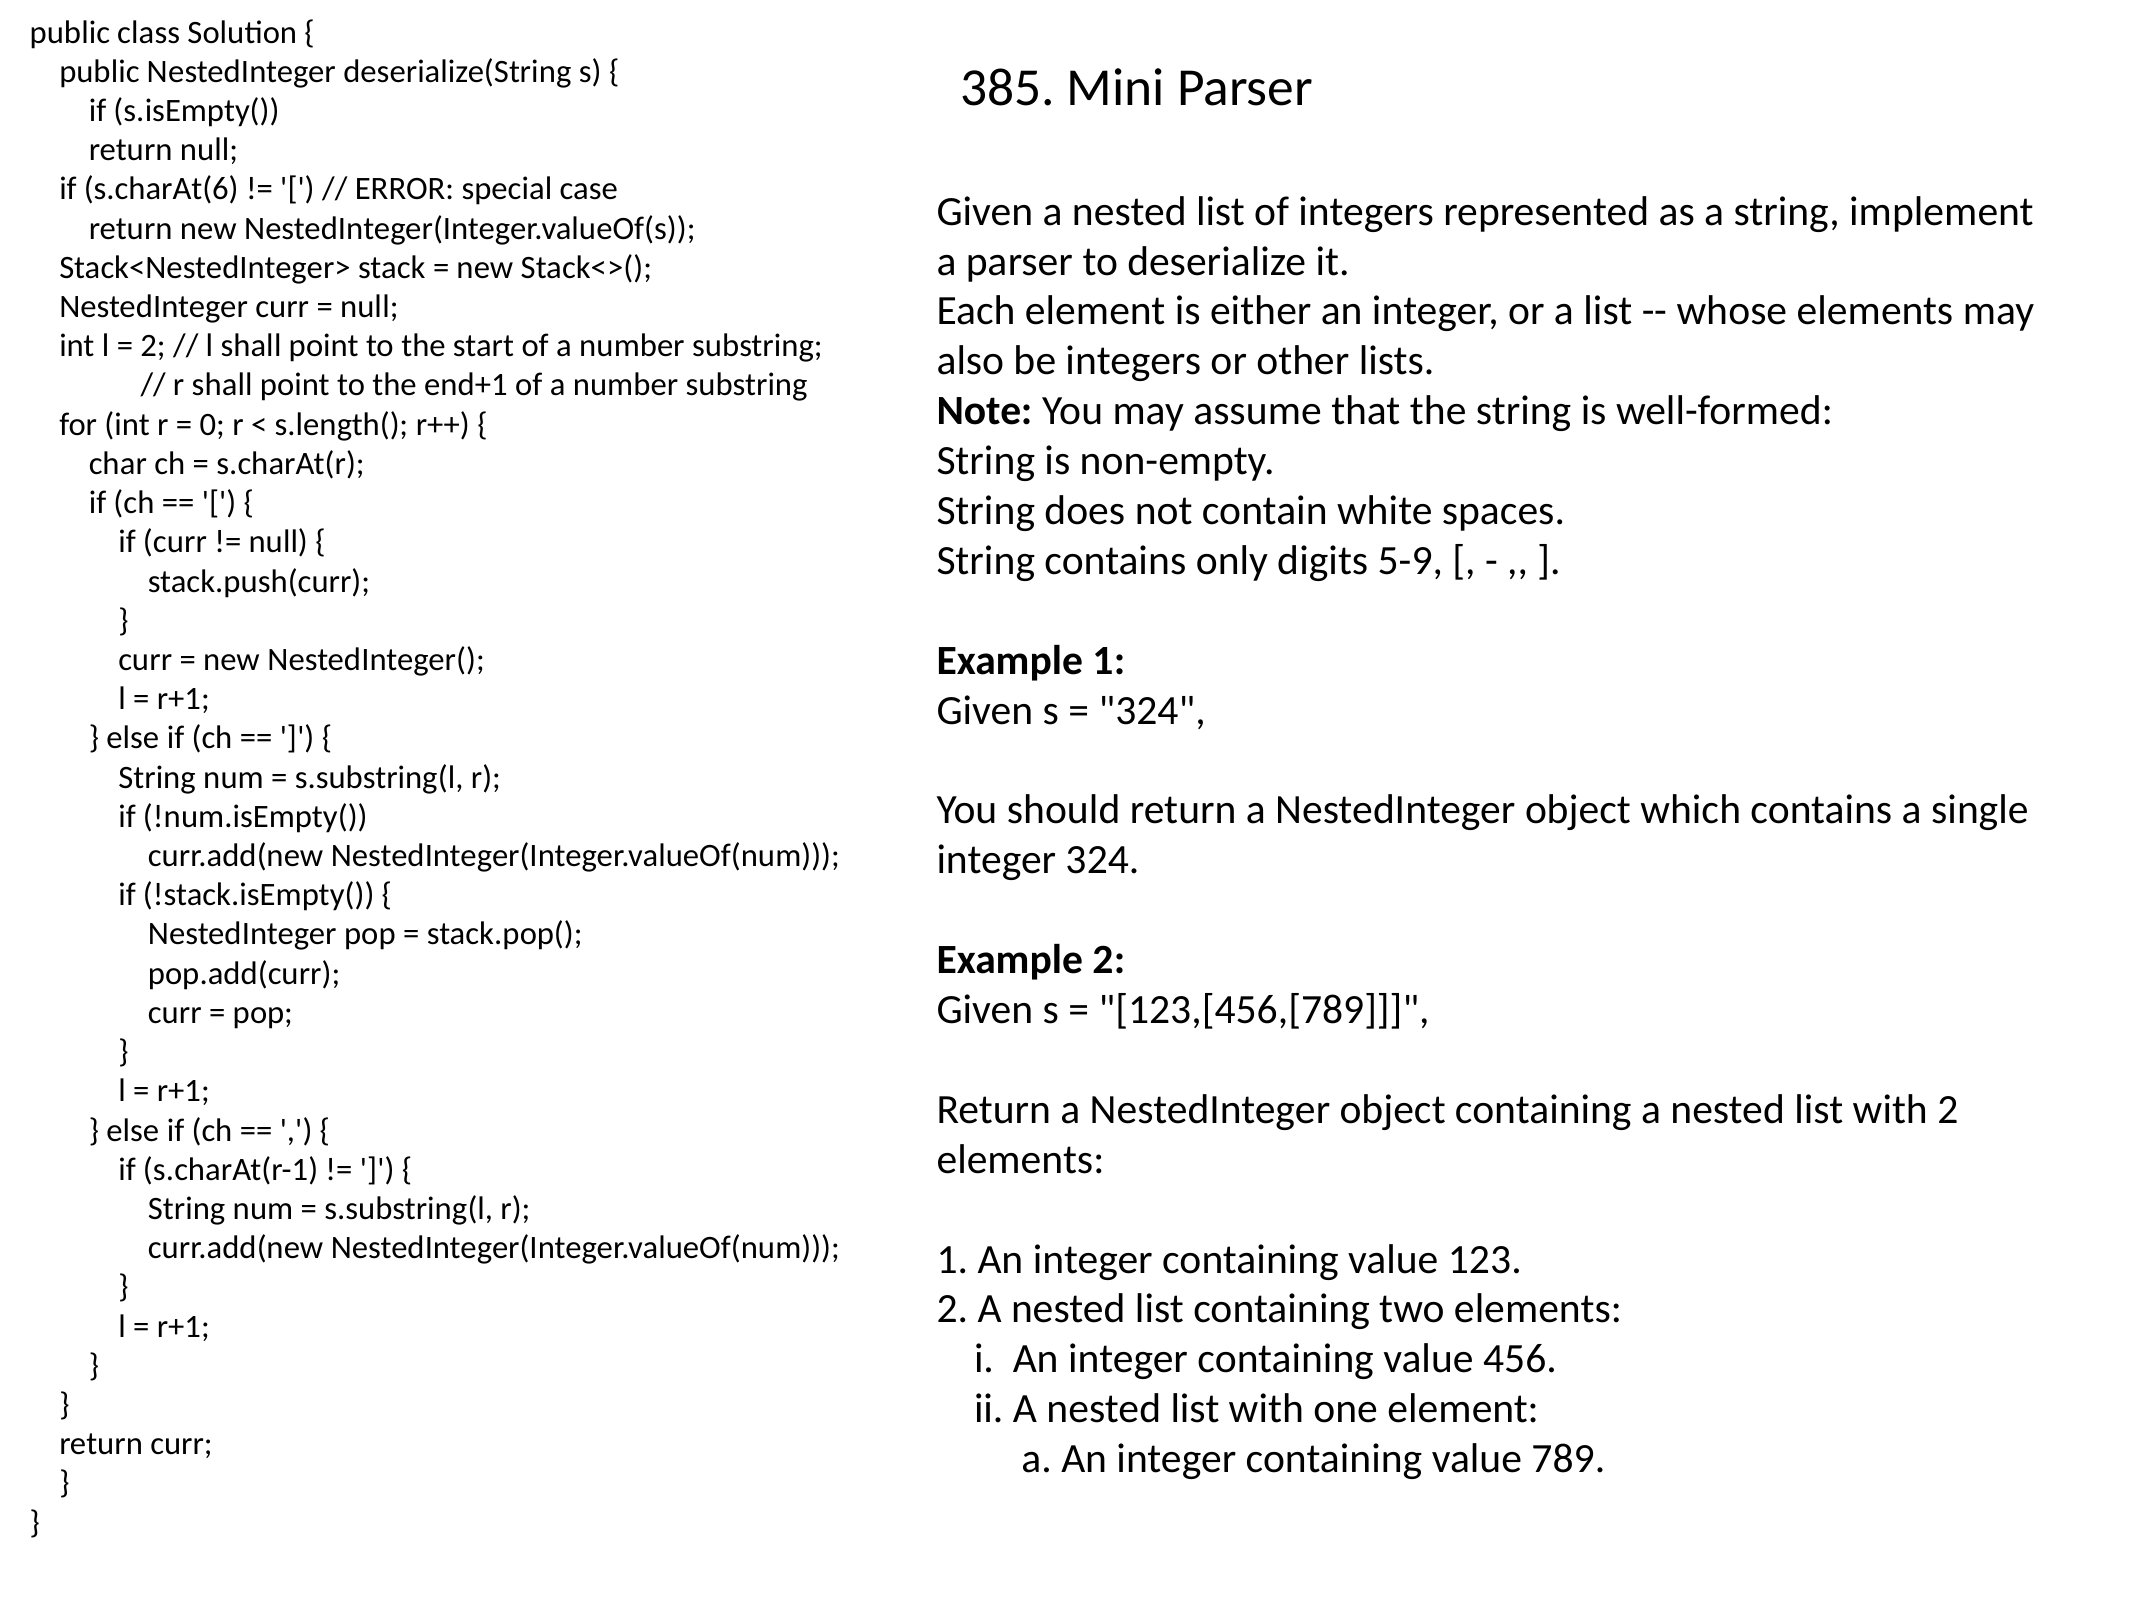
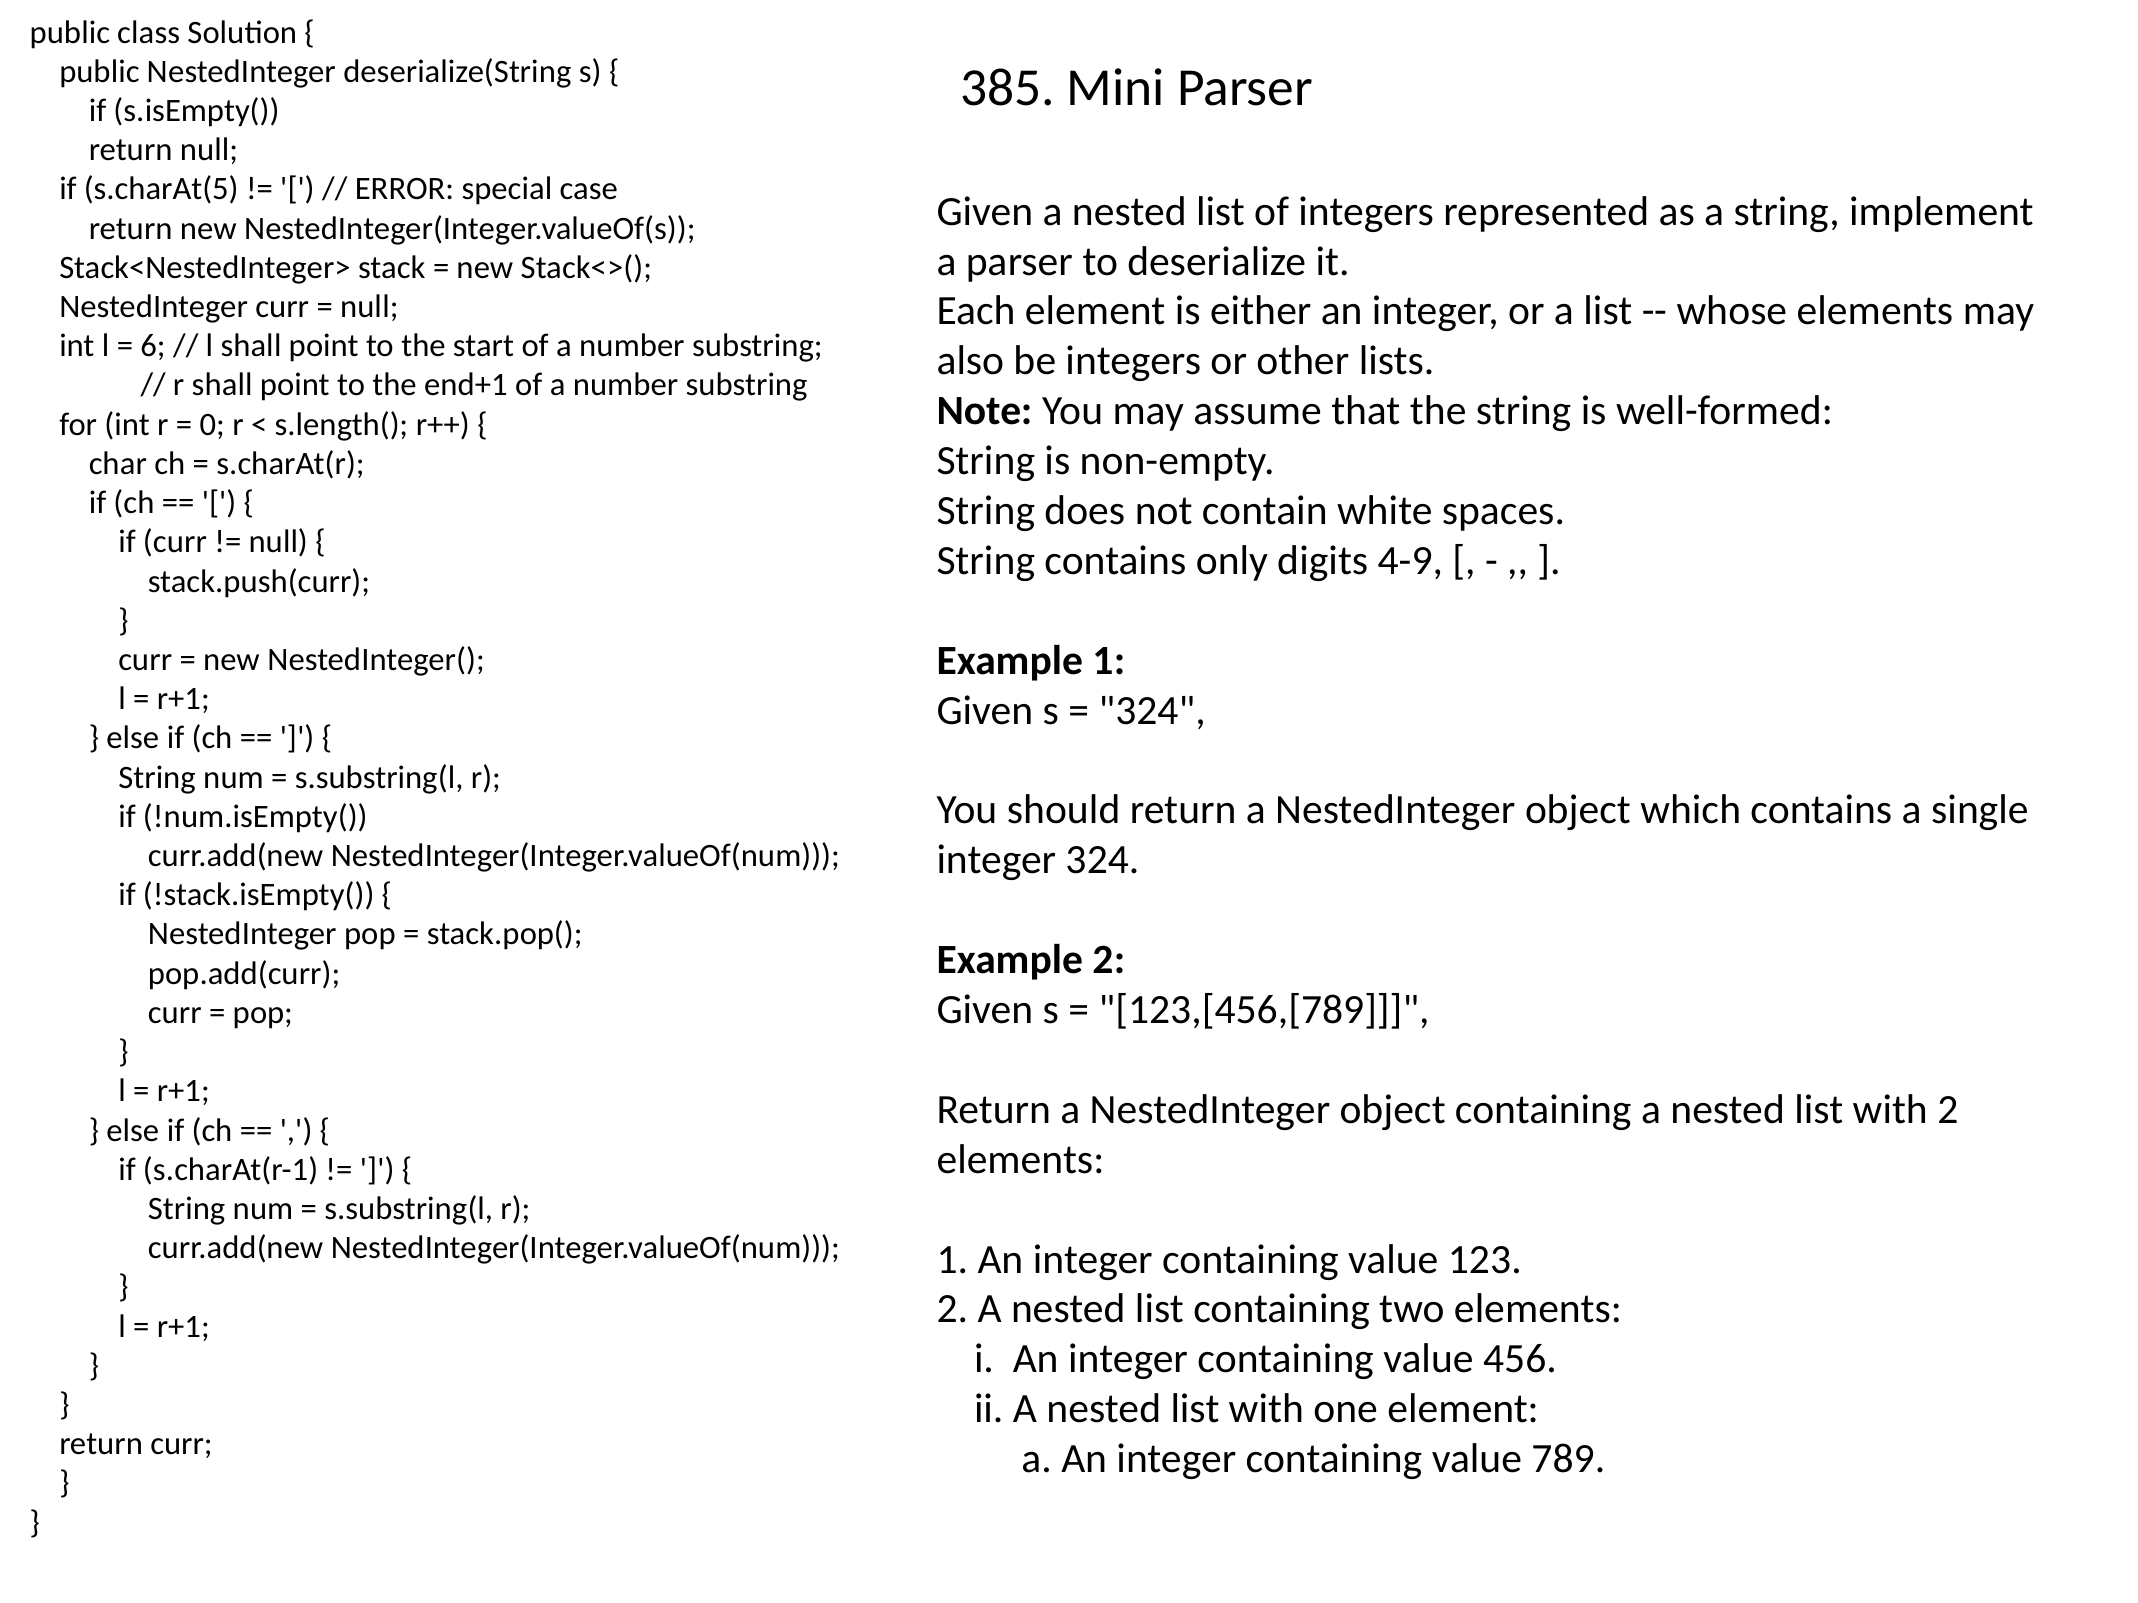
s.charAt(6: s.charAt(6 -> s.charAt(5
2 at (153, 346): 2 -> 6
5-9: 5-9 -> 4-9
